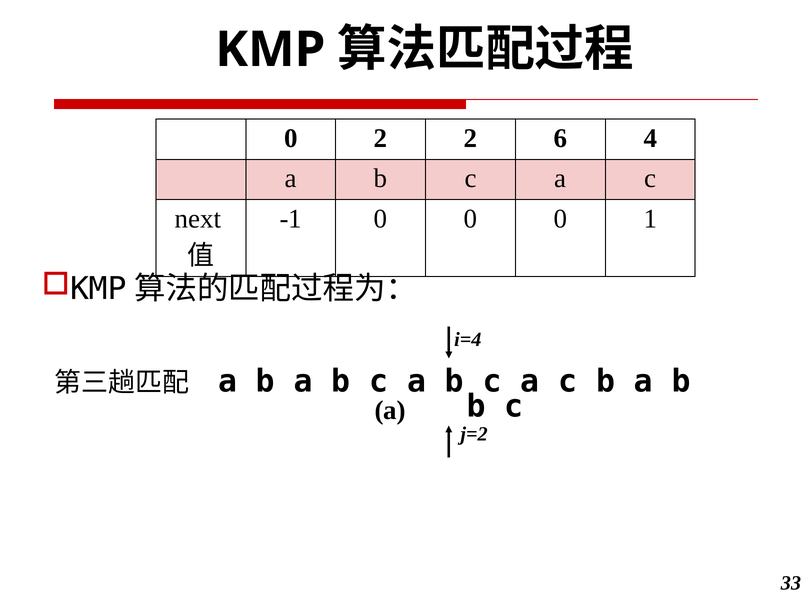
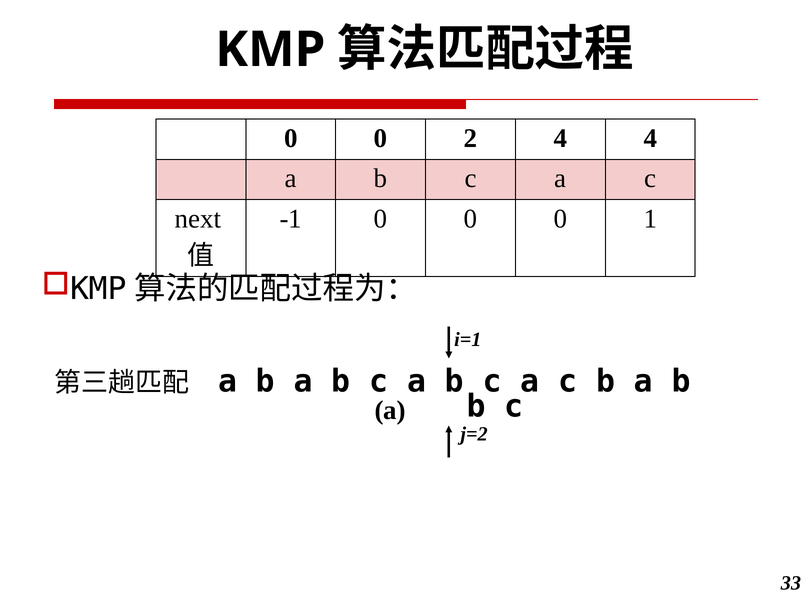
2 at (381, 138): 2 -> 0
2 6: 6 -> 4
i=4: i=4 -> i=1
